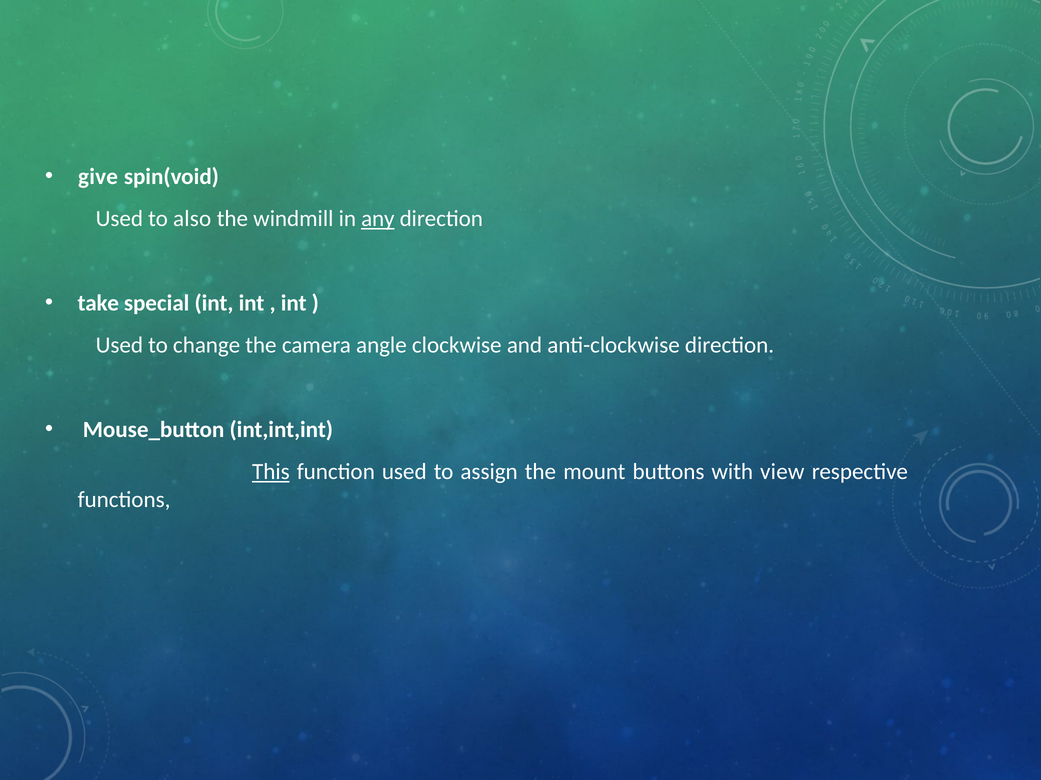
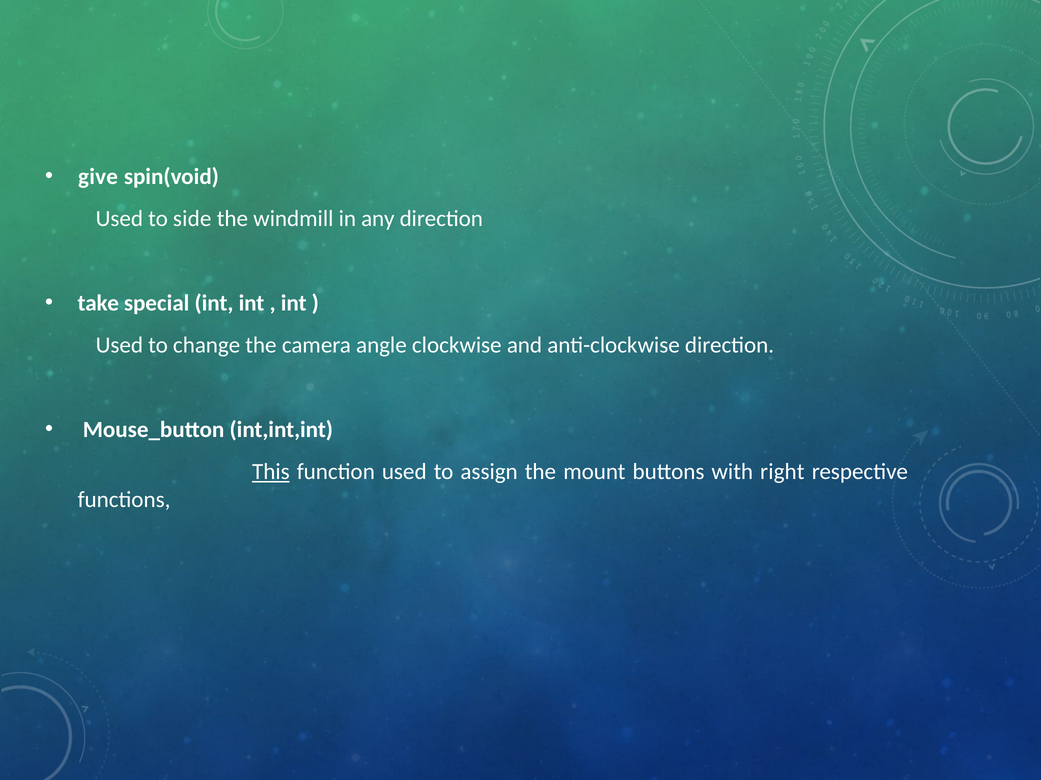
also: also -> side
any underline: present -> none
view: view -> right
